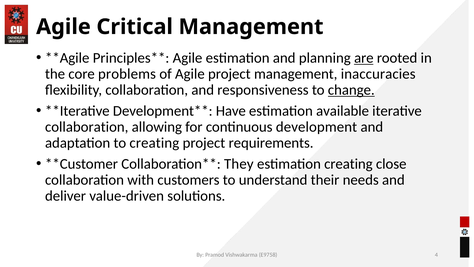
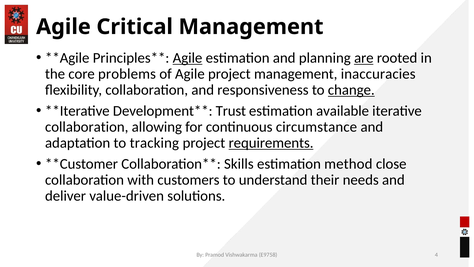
Agile at (188, 58) underline: none -> present
Have: Have -> Trust
development: development -> circumstance
to creating: creating -> tracking
requirements underline: none -> present
They: They -> Skills
estimation creating: creating -> method
